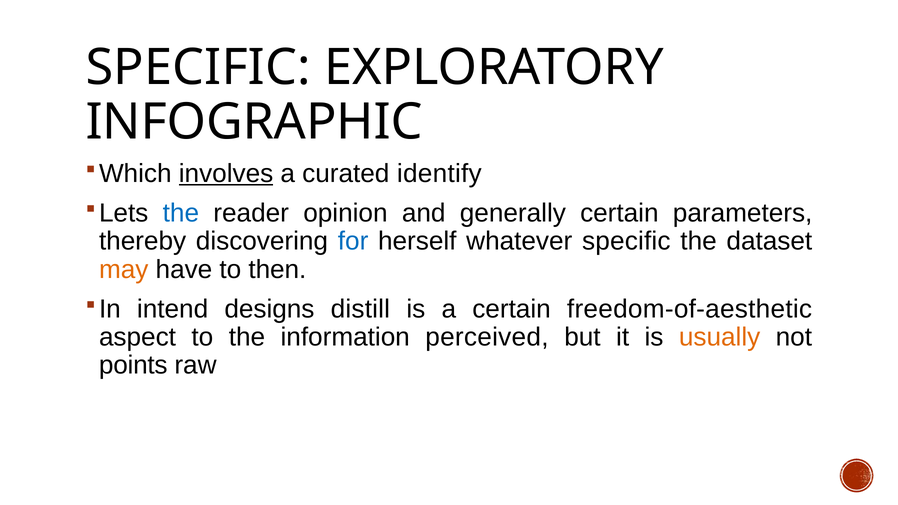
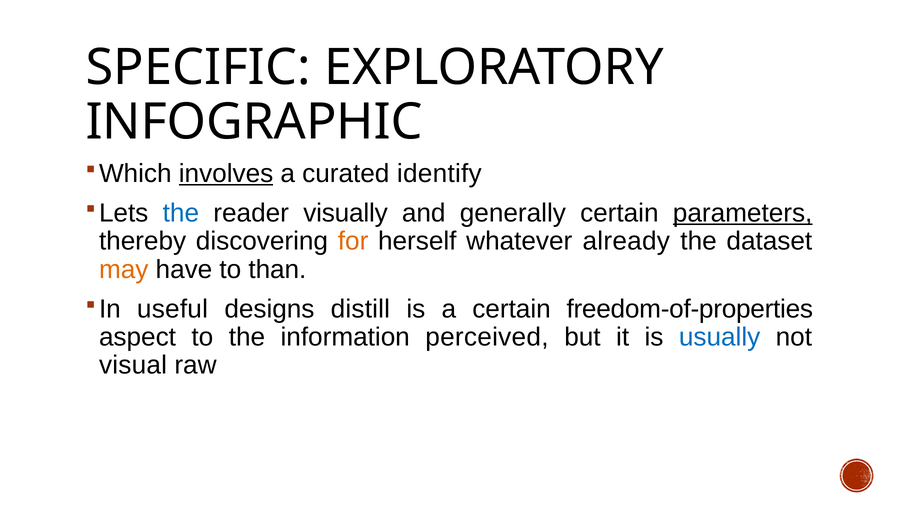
opinion: opinion -> visually
parameters underline: none -> present
for colour: blue -> orange
whatever specific: specific -> already
then: then -> than
intend: intend -> useful
freedom-of-aesthetic: freedom-of-aesthetic -> freedom-of-properties
usually colour: orange -> blue
points: points -> visual
